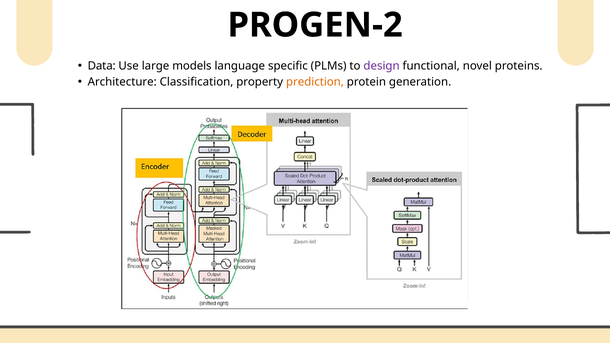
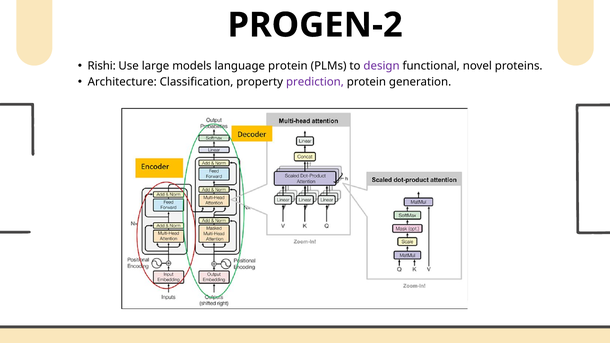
Data: Data -> Rishi
language specific: specific -> protein
prediction colour: orange -> purple
